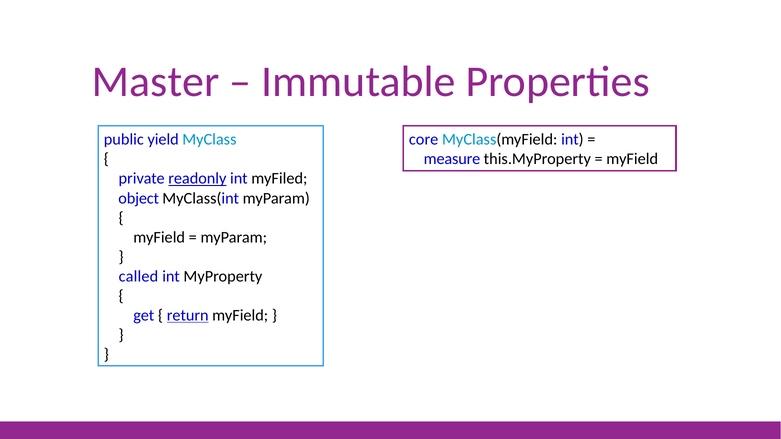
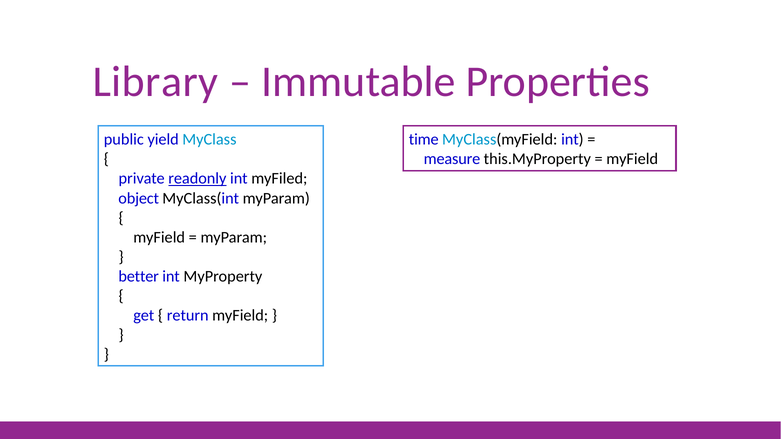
Master: Master -> Library
core: core -> time
called: called -> better
return underline: present -> none
